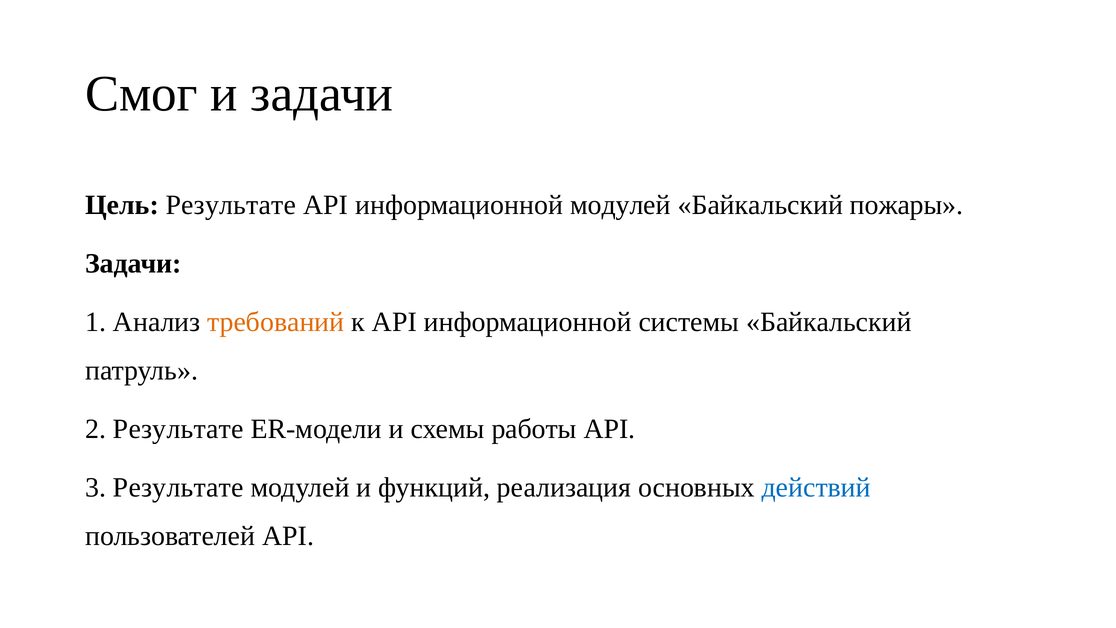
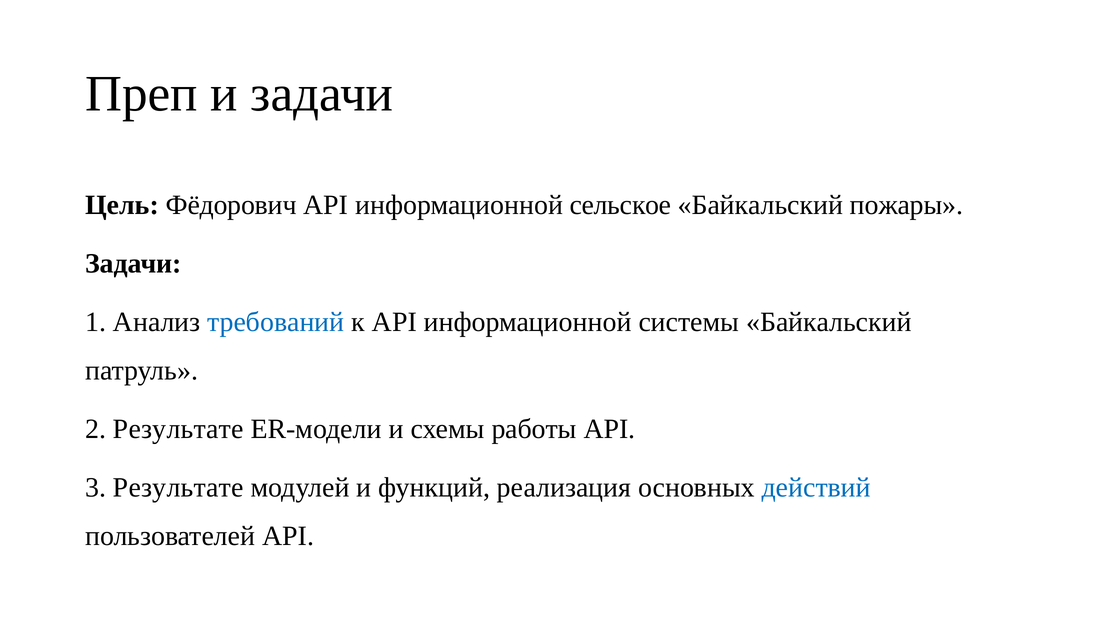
Смог: Смог -> Преп
Цель Результате: Результате -> Фёдорович
информационной модулей: модулей -> сельское
требований colour: orange -> blue
